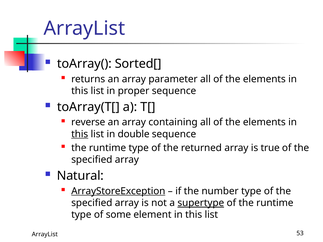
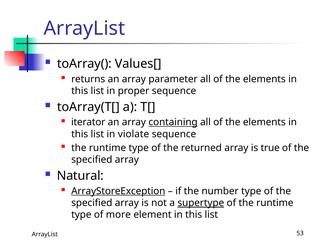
Sorted[: Sorted[ -> Values[
reverse: reverse -> iterator
containing underline: none -> present
this at (80, 134) underline: present -> none
double: double -> violate
some: some -> more
